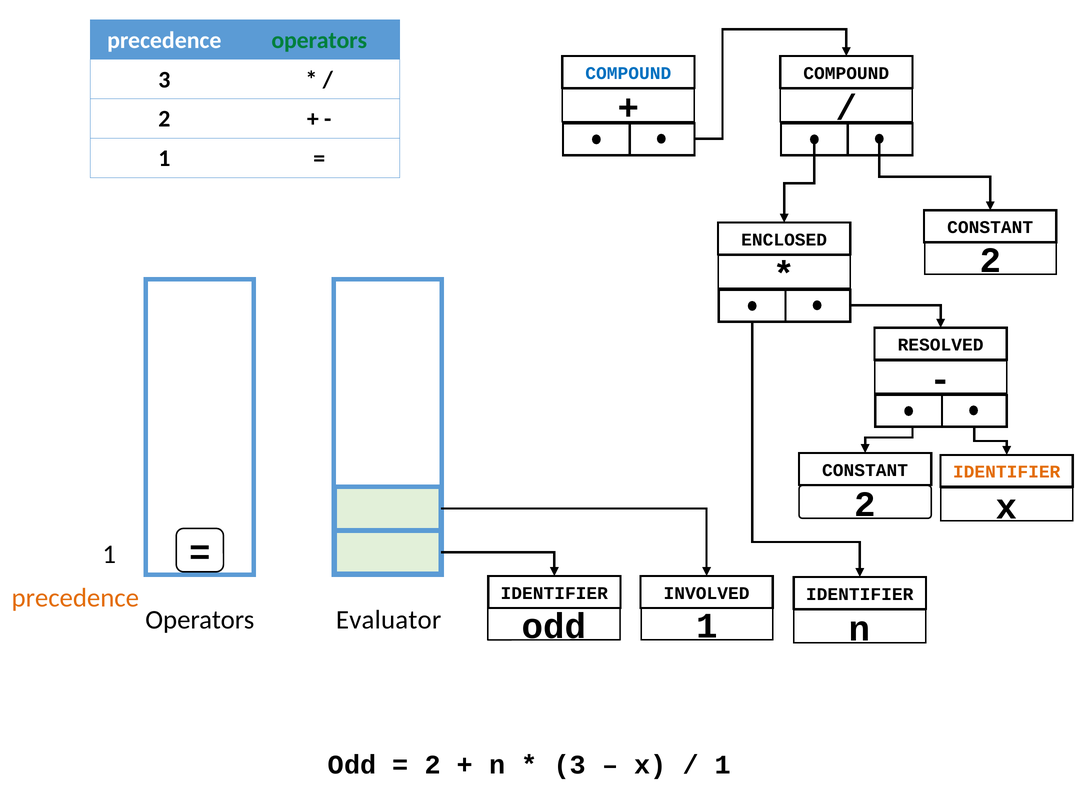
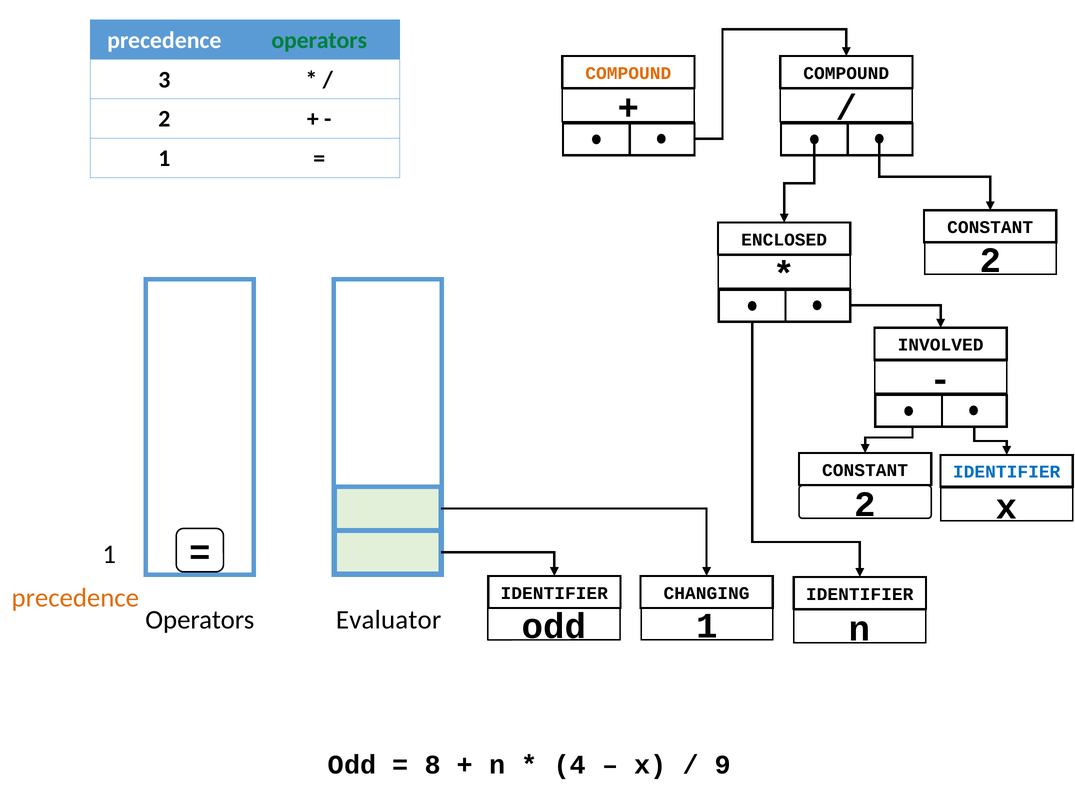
COMPOUND at (628, 73) colour: blue -> orange
RESOLVED: RESOLVED -> INVOLVED
IDENTIFIER at (1007, 472) colour: orange -> blue
INVOLVED: INVOLVED -> CHANGING
2 at (433, 765): 2 -> 8
3 at (570, 765): 3 -> 4
1 at (723, 765): 1 -> 9
